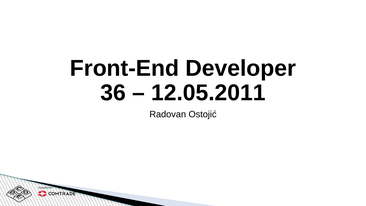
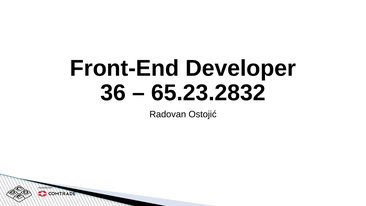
12.05.2011: 12.05.2011 -> 65.23.2832
